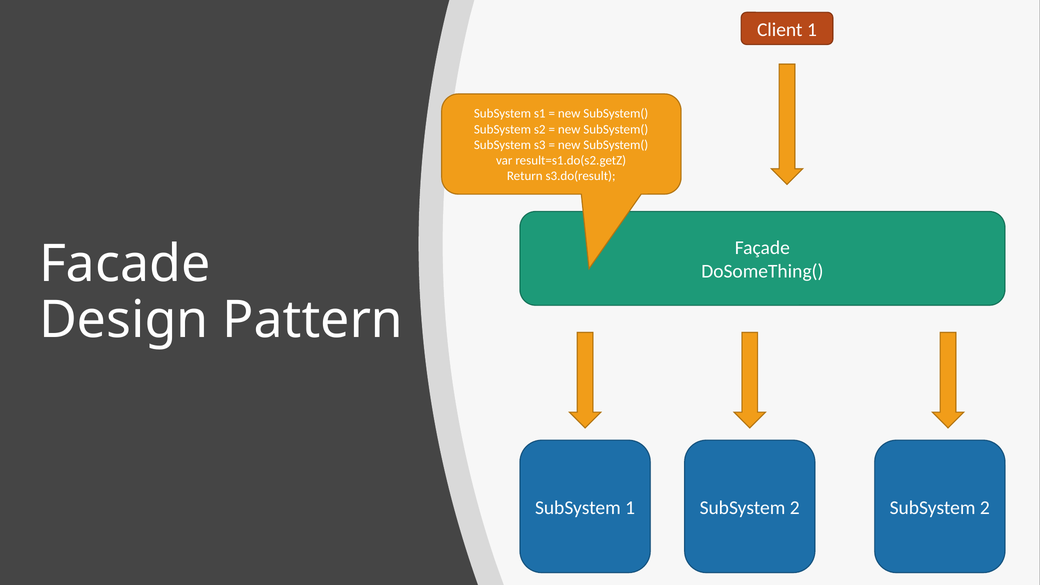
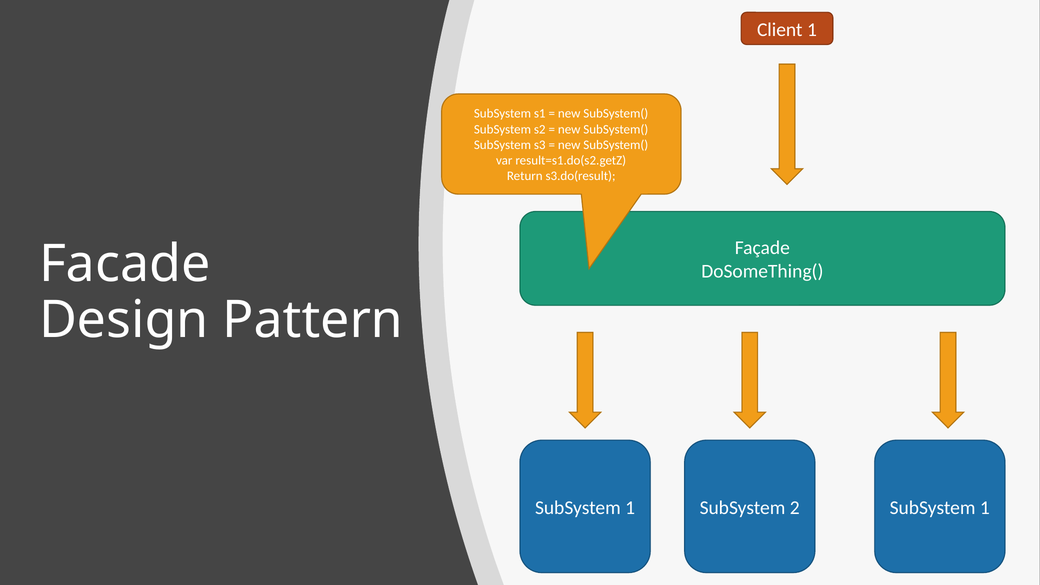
2 SubSystem 2: 2 -> 1
